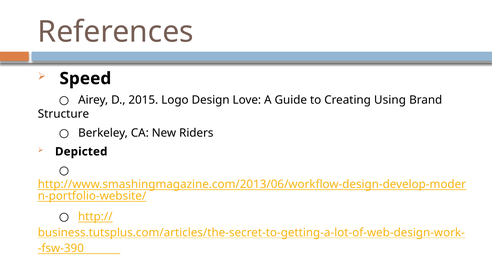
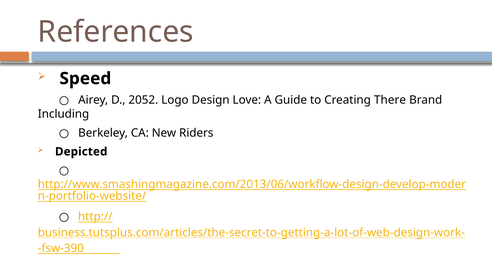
2015: 2015 -> 2052
Using: Using -> There
Structure: Structure -> Including
